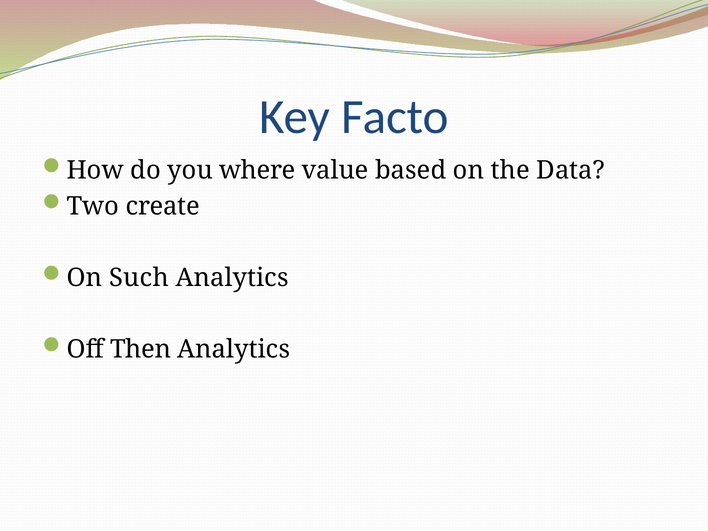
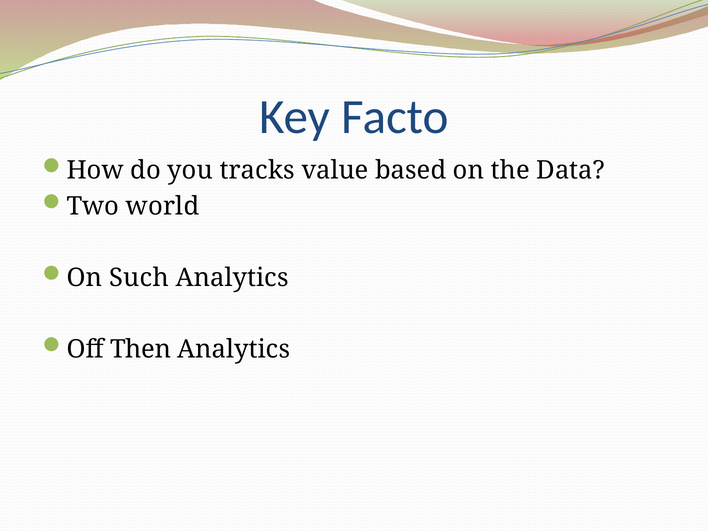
where: where -> tracks
create: create -> world
